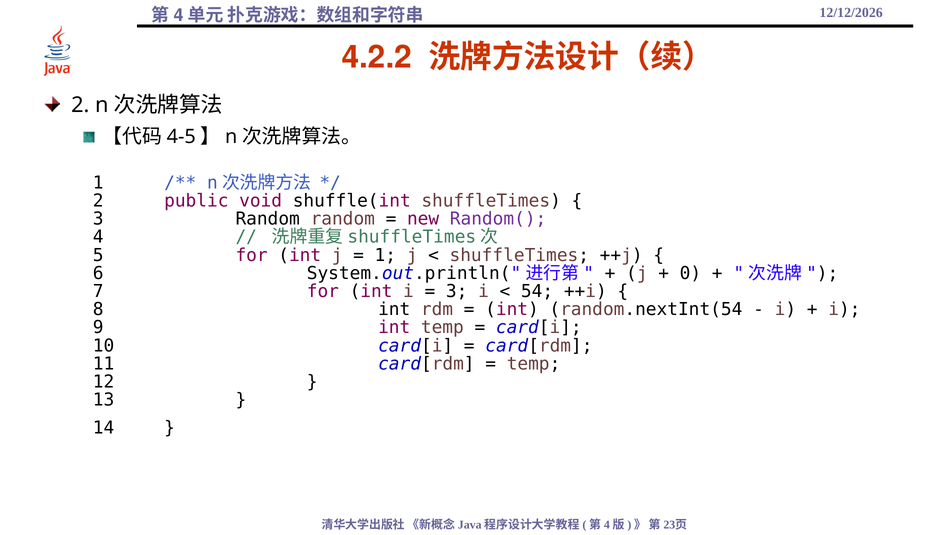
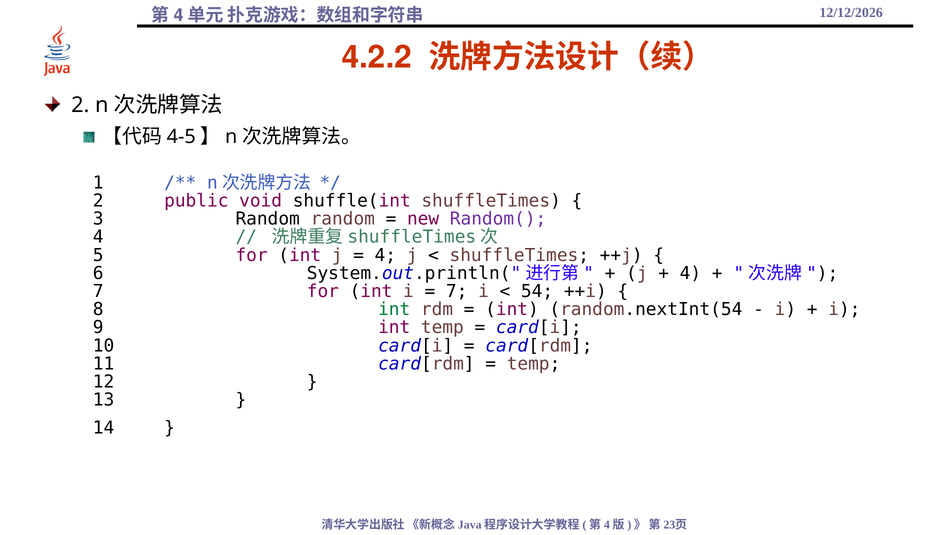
1 at (385, 255): 1 -> 4
0 at (690, 273): 0 -> 4
3 at (457, 291): 3 -> 7
int at (394, 309) colour: black -> green
